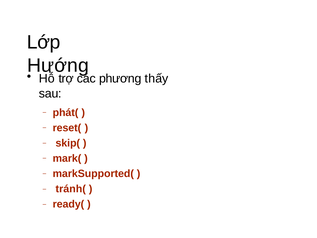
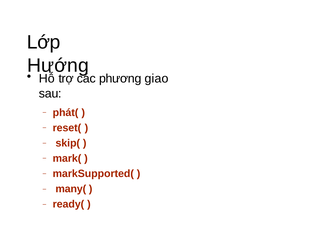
thấy: thấy -> giao
tránh(: tránh( -> many(
